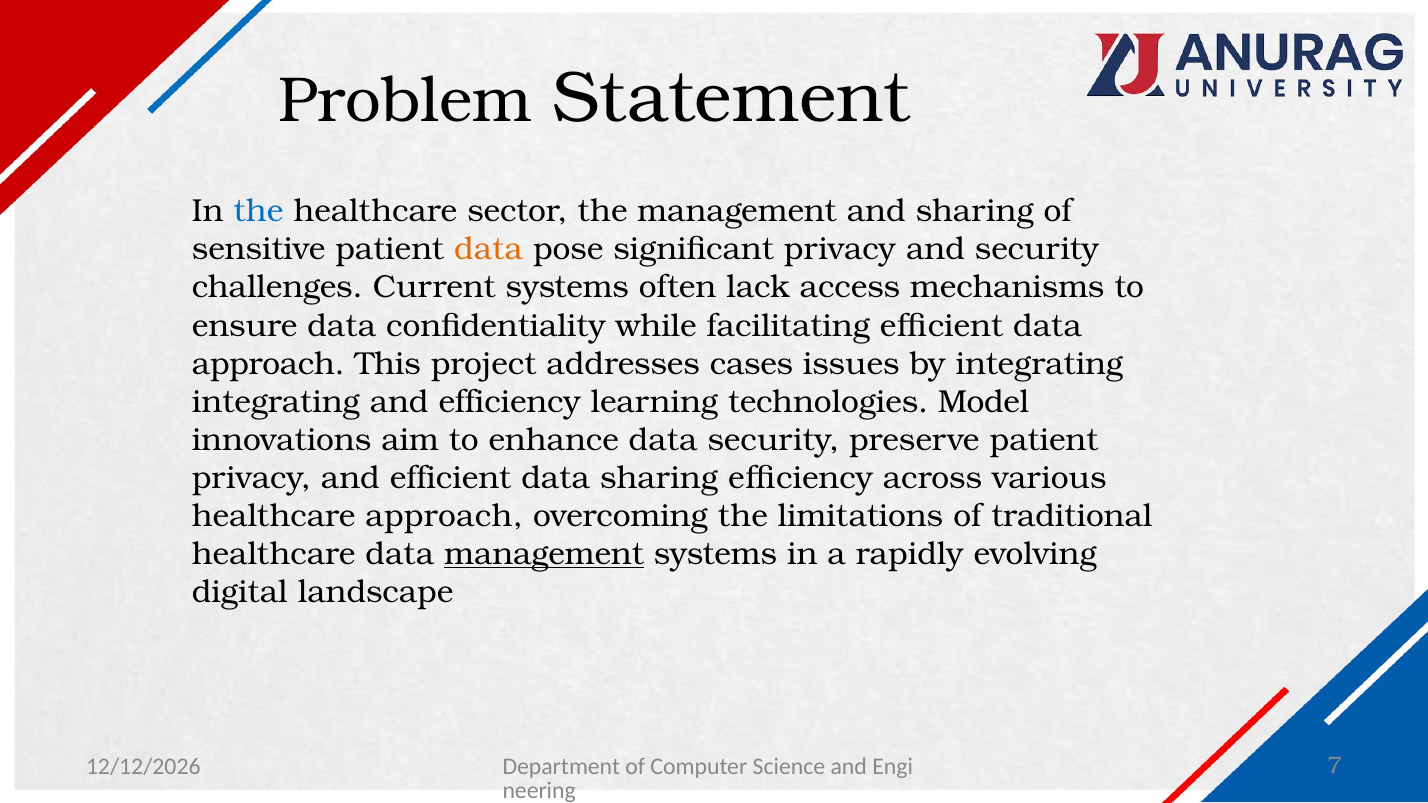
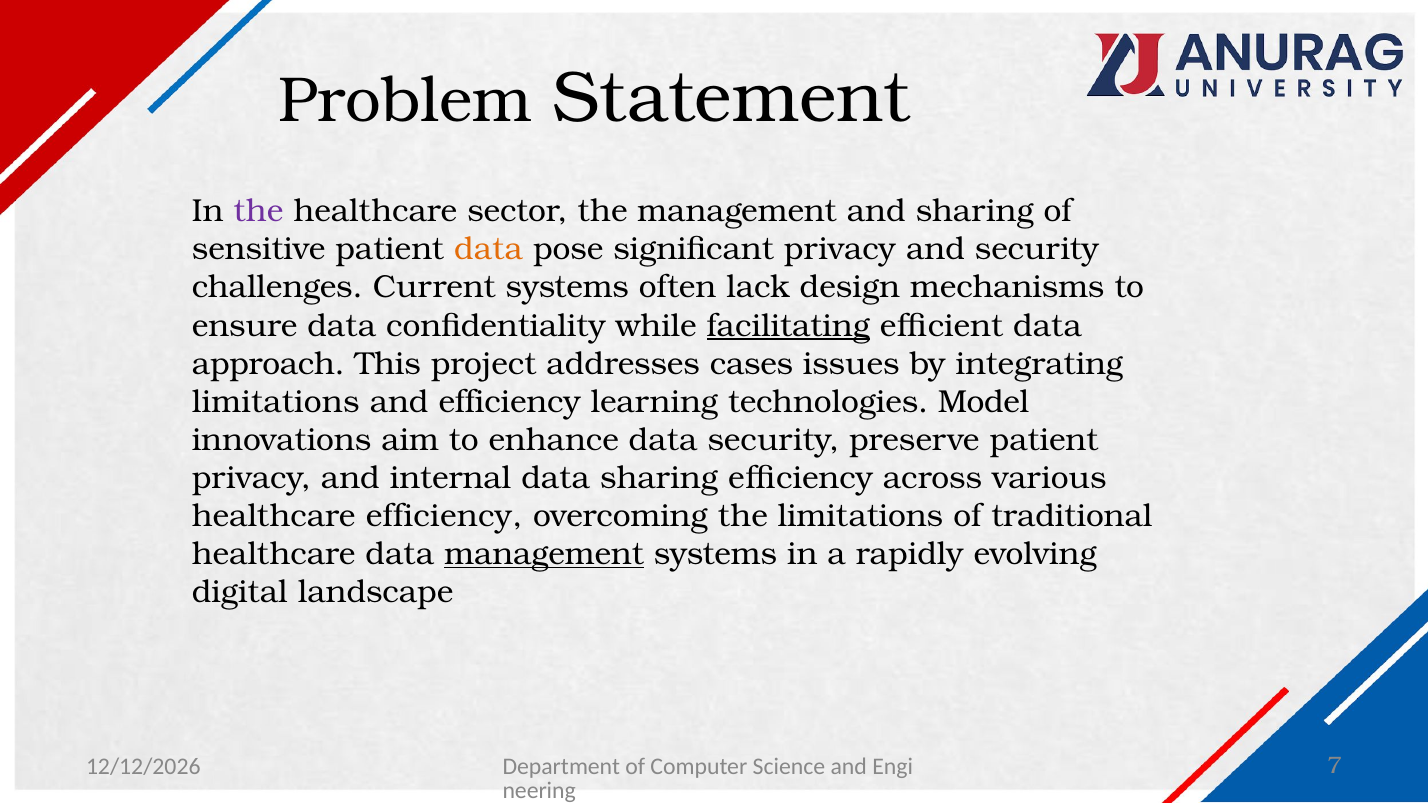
the at (258, 211) colour: blue -> purple
access: access -> design
facilitating underline: none -> present
integrating at (276, 402): integrating -> limitations
and efficient: efficient -> internal
healthcare approach: approach -> efficiency
